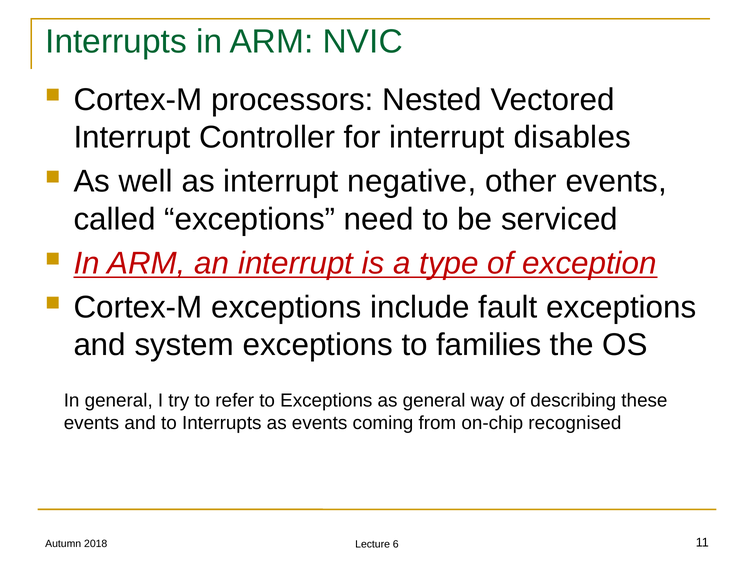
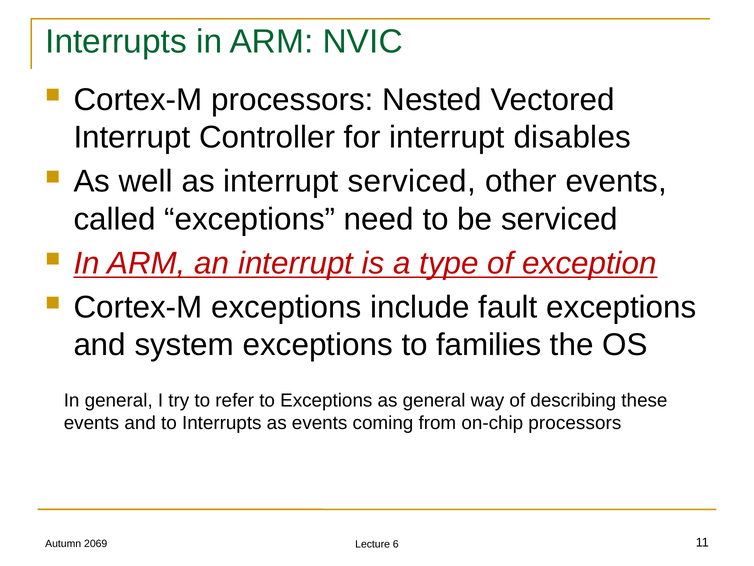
interrupt negative: negative -> serviced
on-chip recognised: recognised -> processors
2018: 2018 -> 2069
